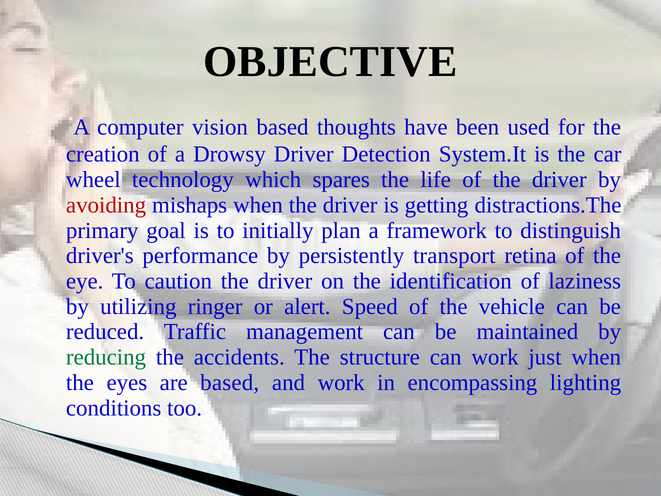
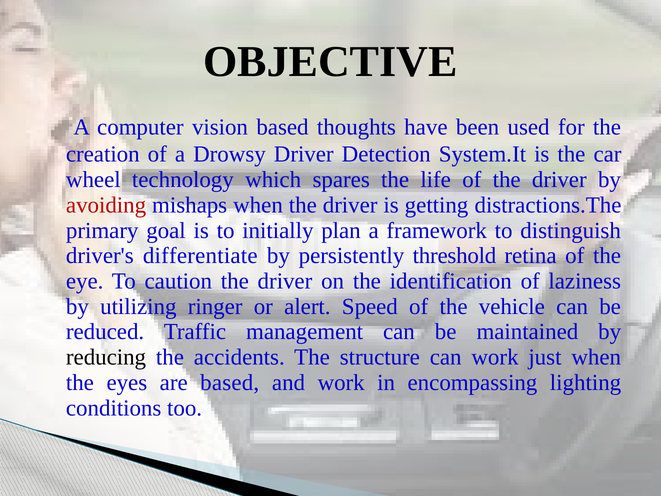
performance: performance -> differentiate
transport: transport -> threshold
reducing colour: green -> black
